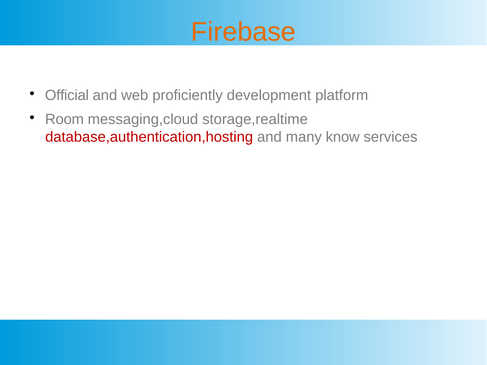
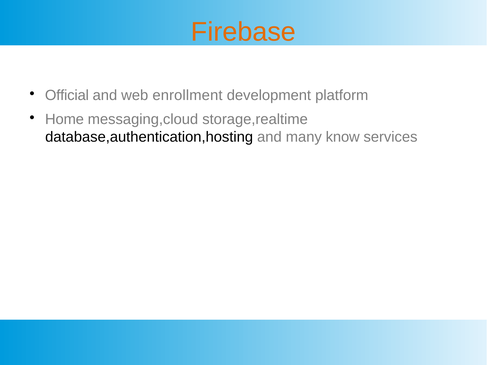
proficiently: proficiently -> enrollment
Room: Room -> Home
database,authentication,hosting colour: red -> black
